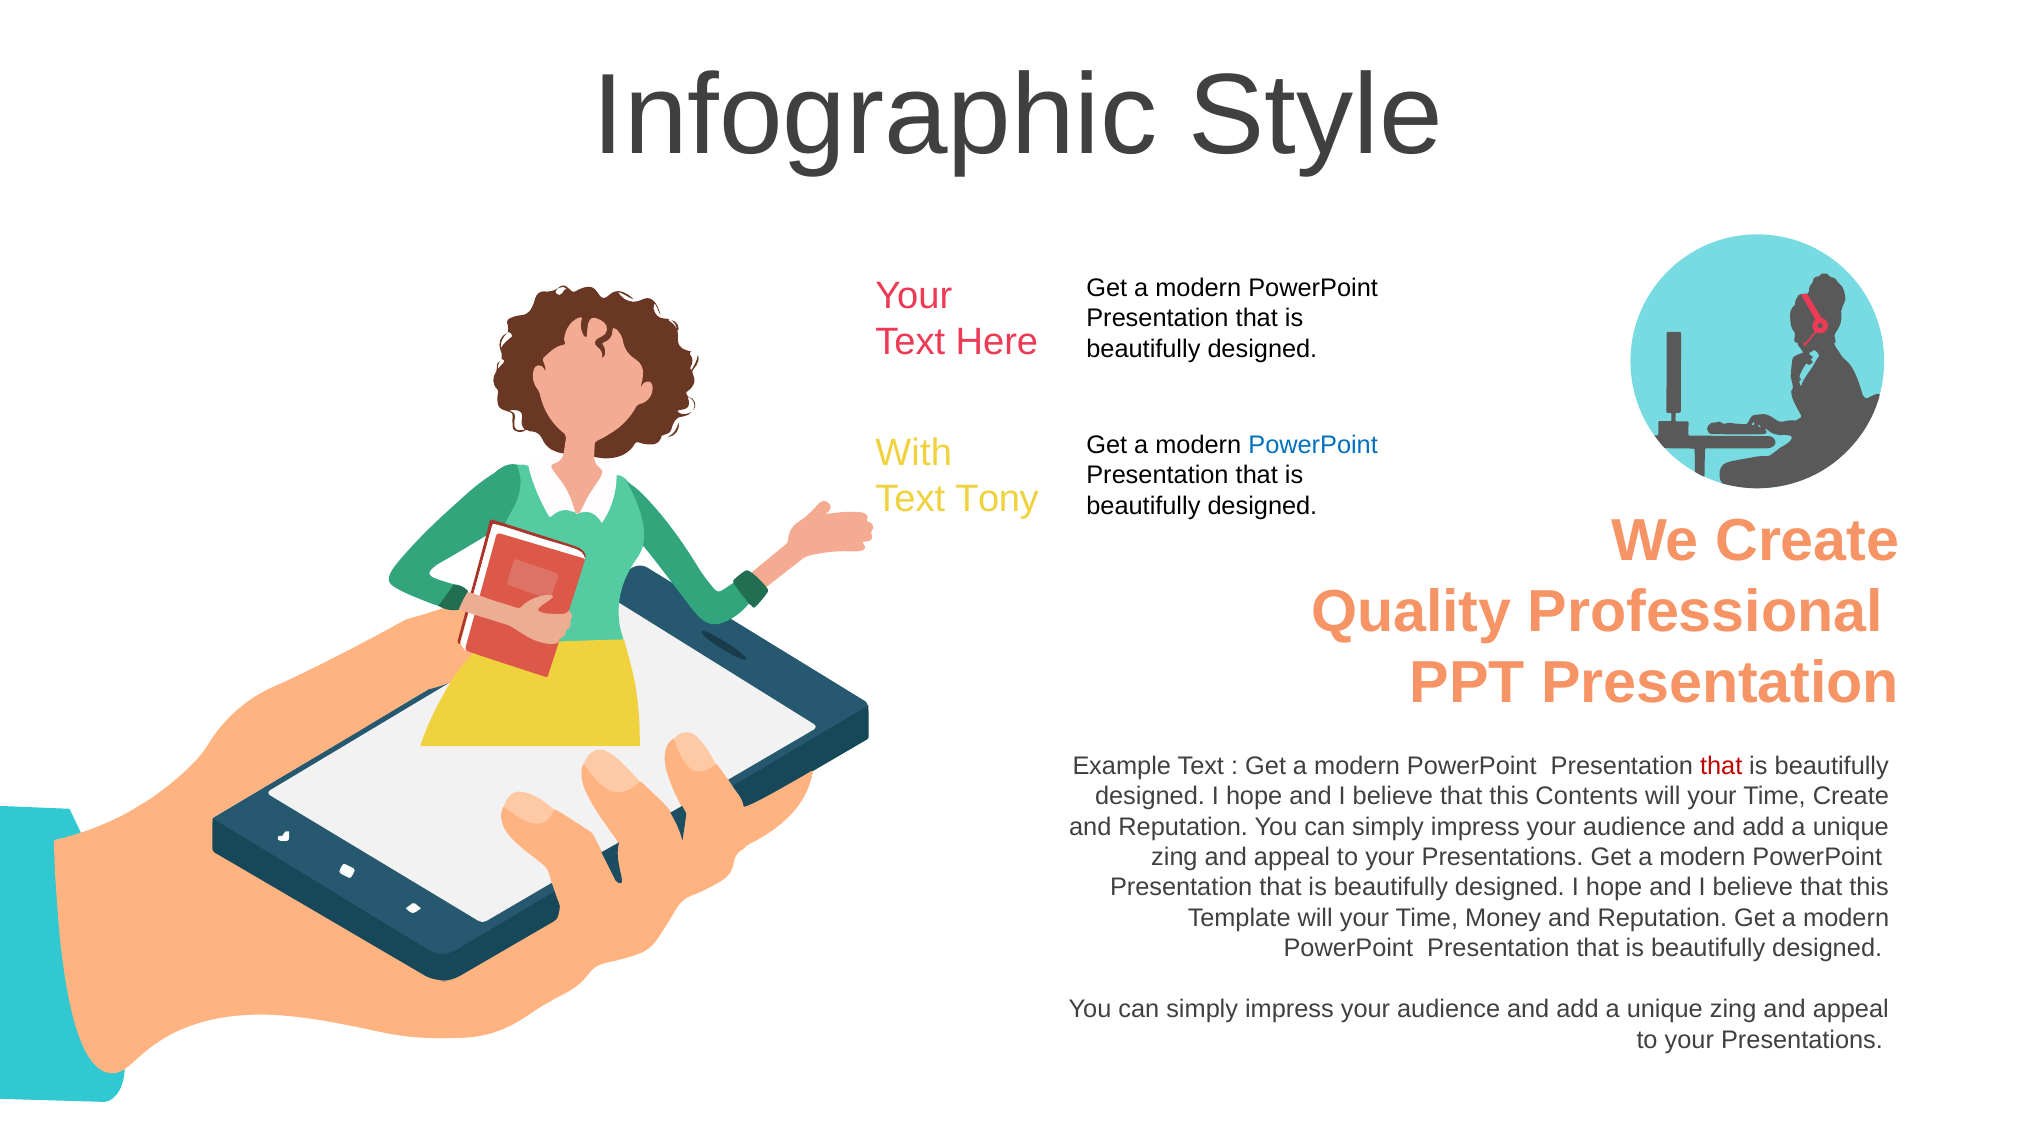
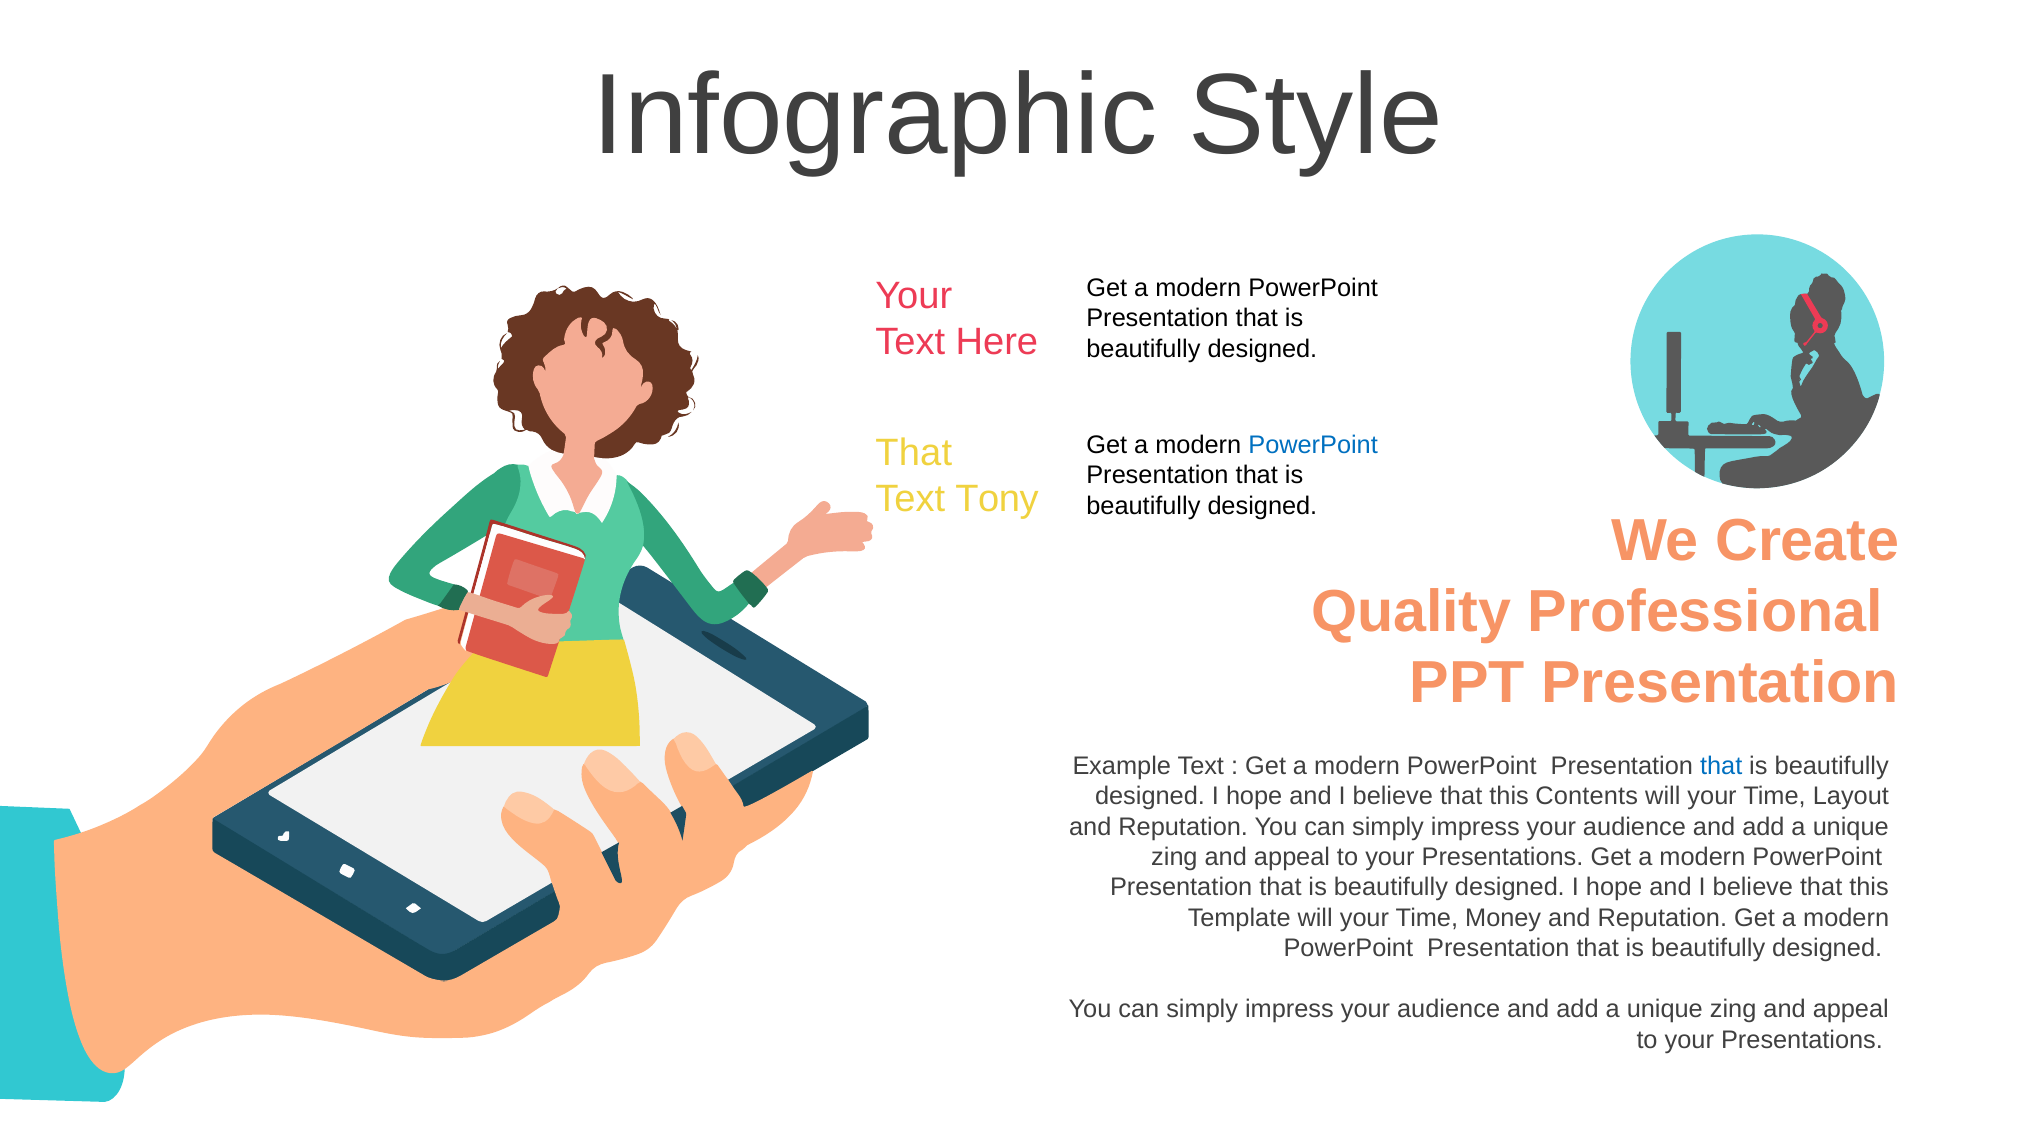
With at (914, 453): With -> That
that at (1721, 765) colour: red -> blue
Time Create: Create -> Layout
